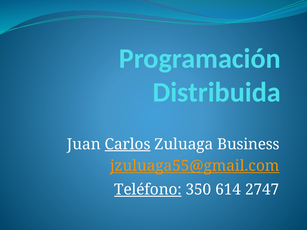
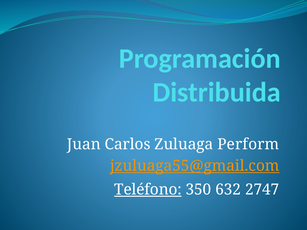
Carlos underline: present -> none
Business: Business -> Perform
614: 614 -> 632
